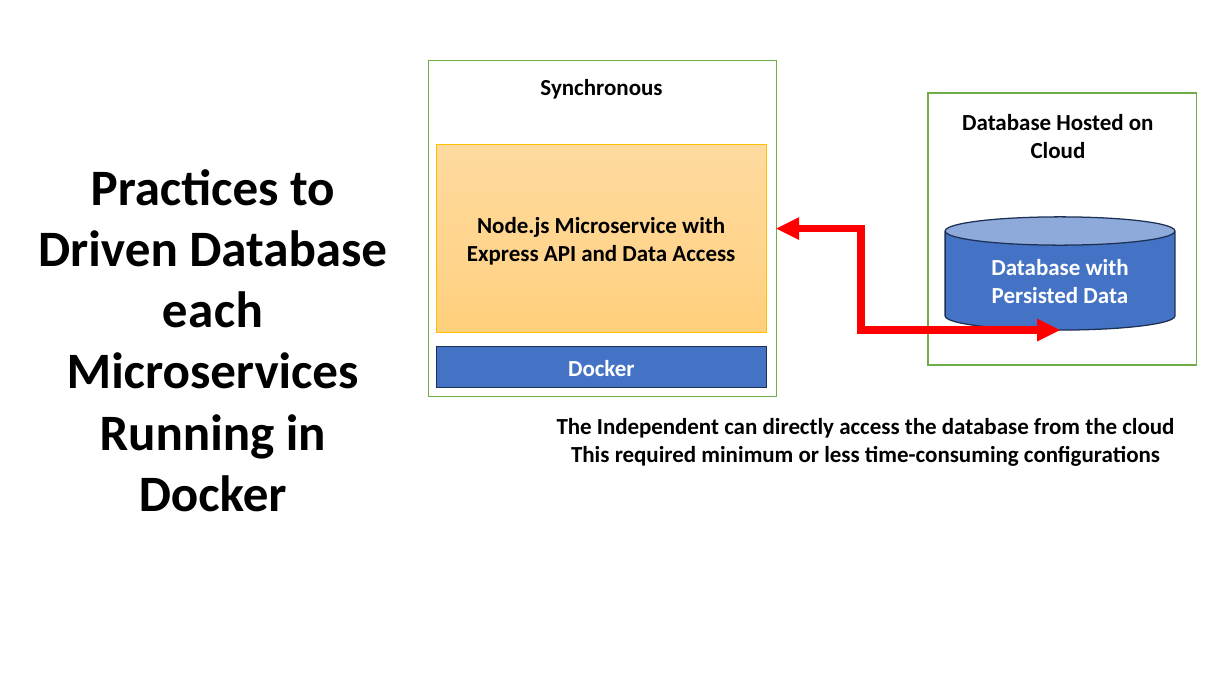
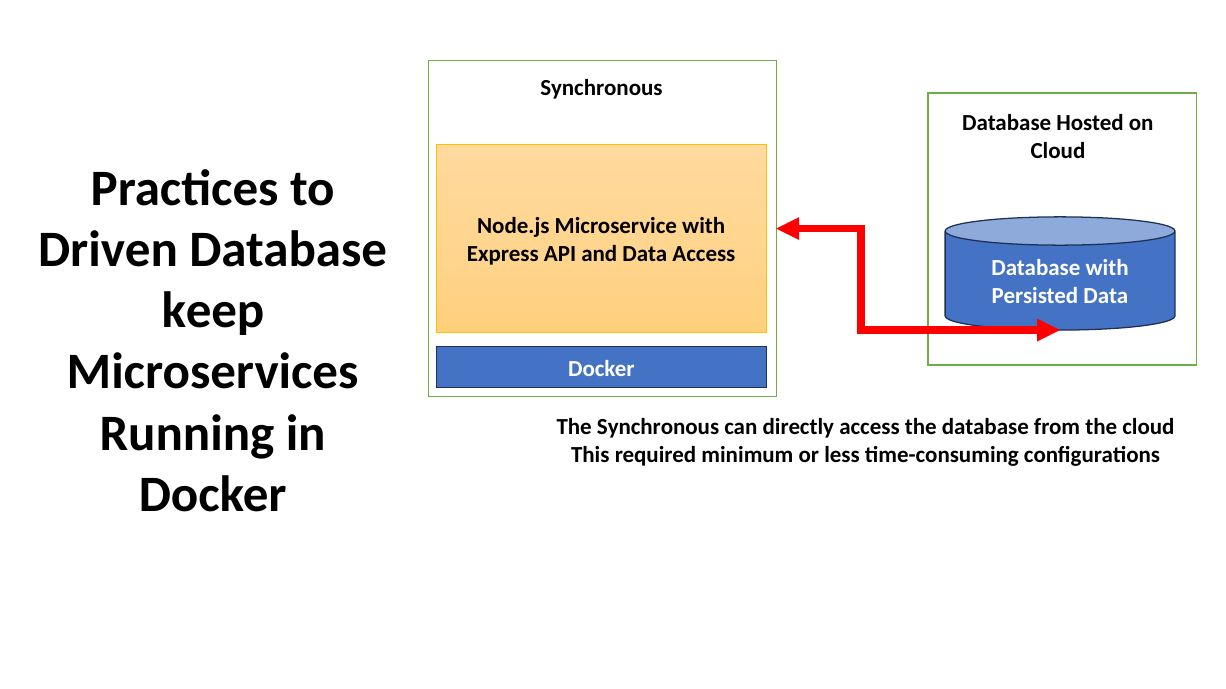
each: each -> keep
The Independent: Independent -> Synchronous
